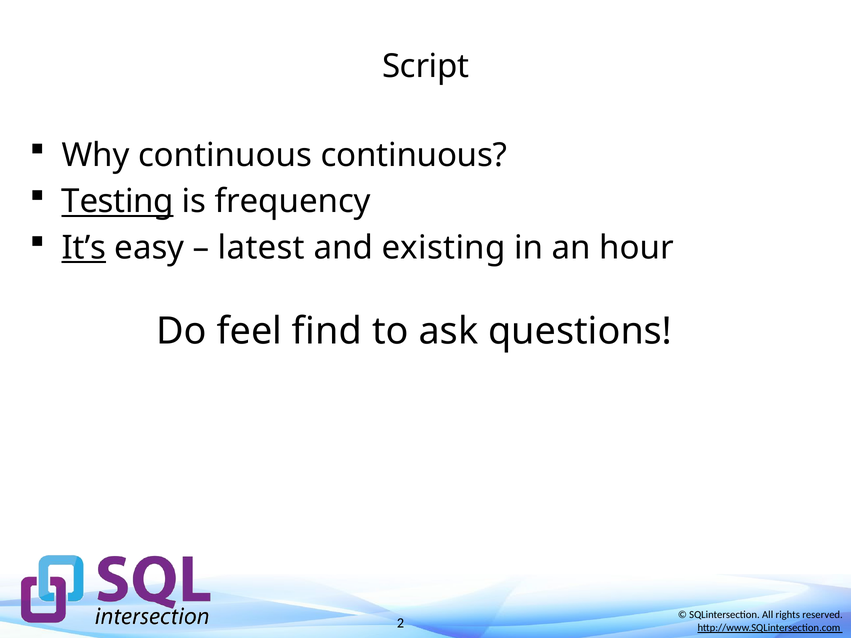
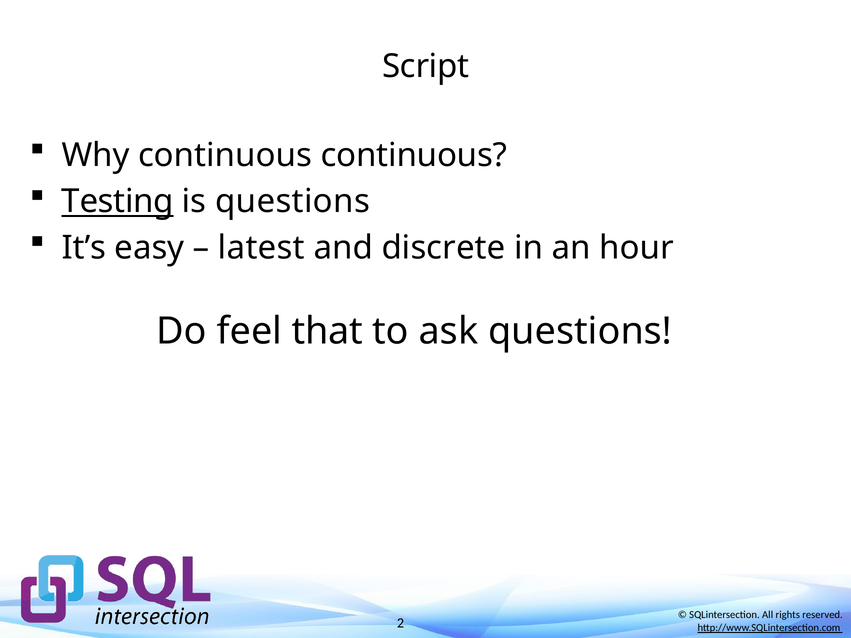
is frequency: frequency -> questions
It’s underline: present -> none
existing: existing -> discrete
find: find -> that
